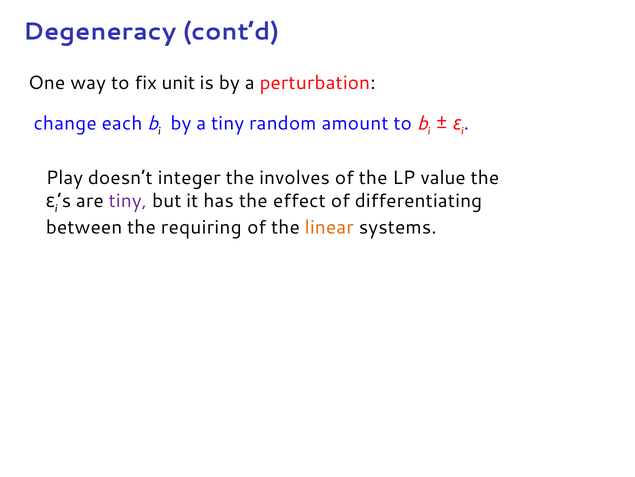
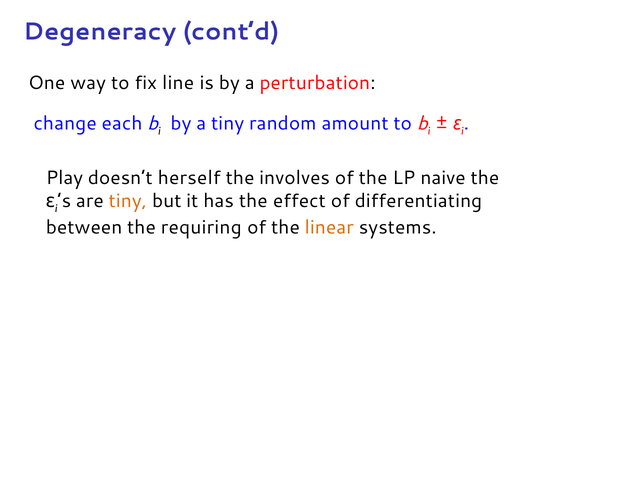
unit: unit -> line
integer: integer -> herself
value: value -> naive
tiny at (128, 201) colour: purple -> orange
